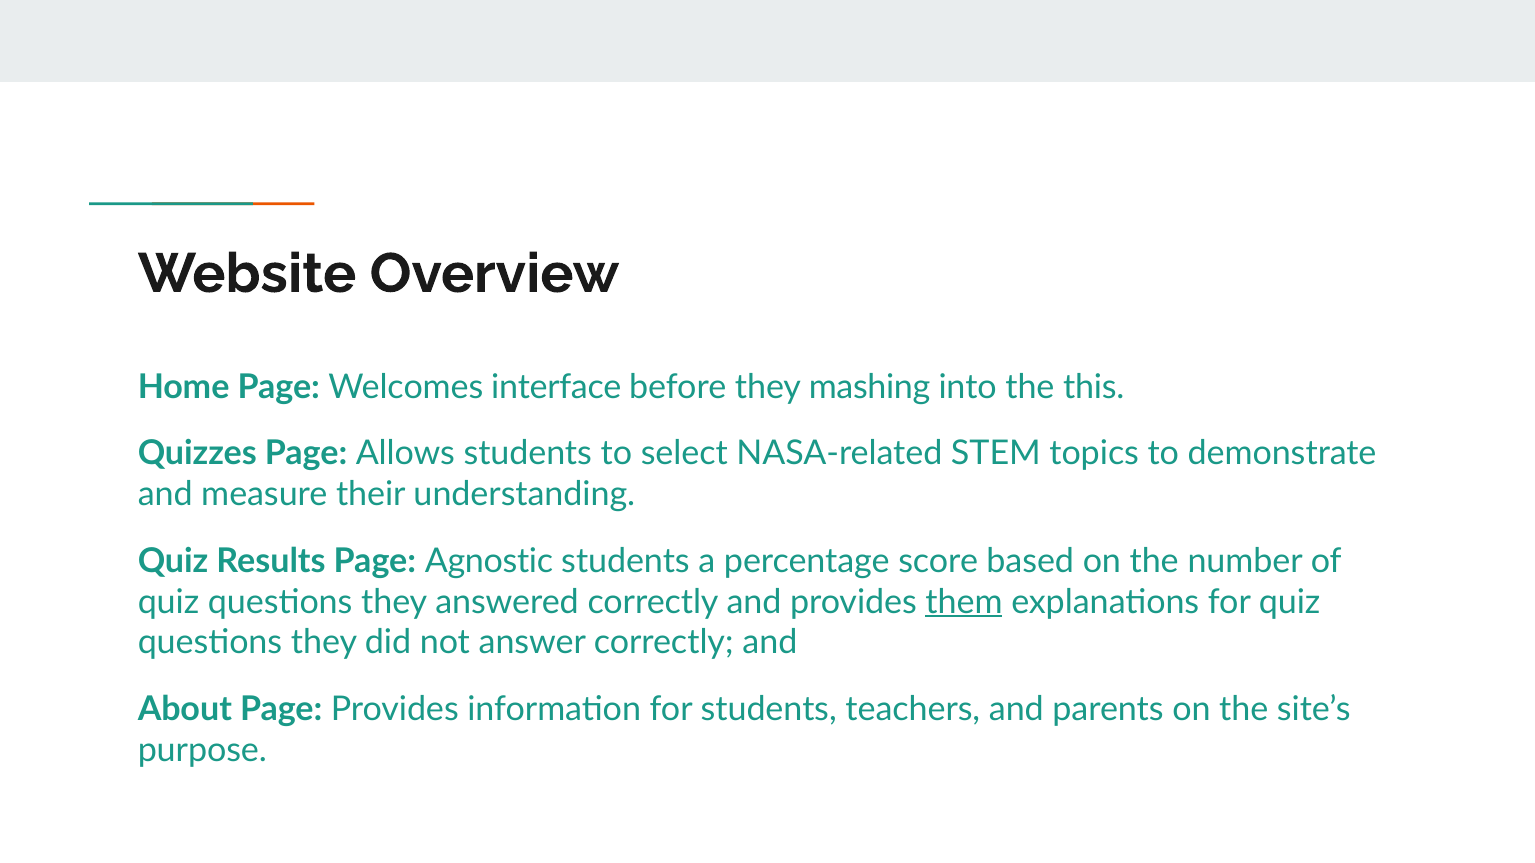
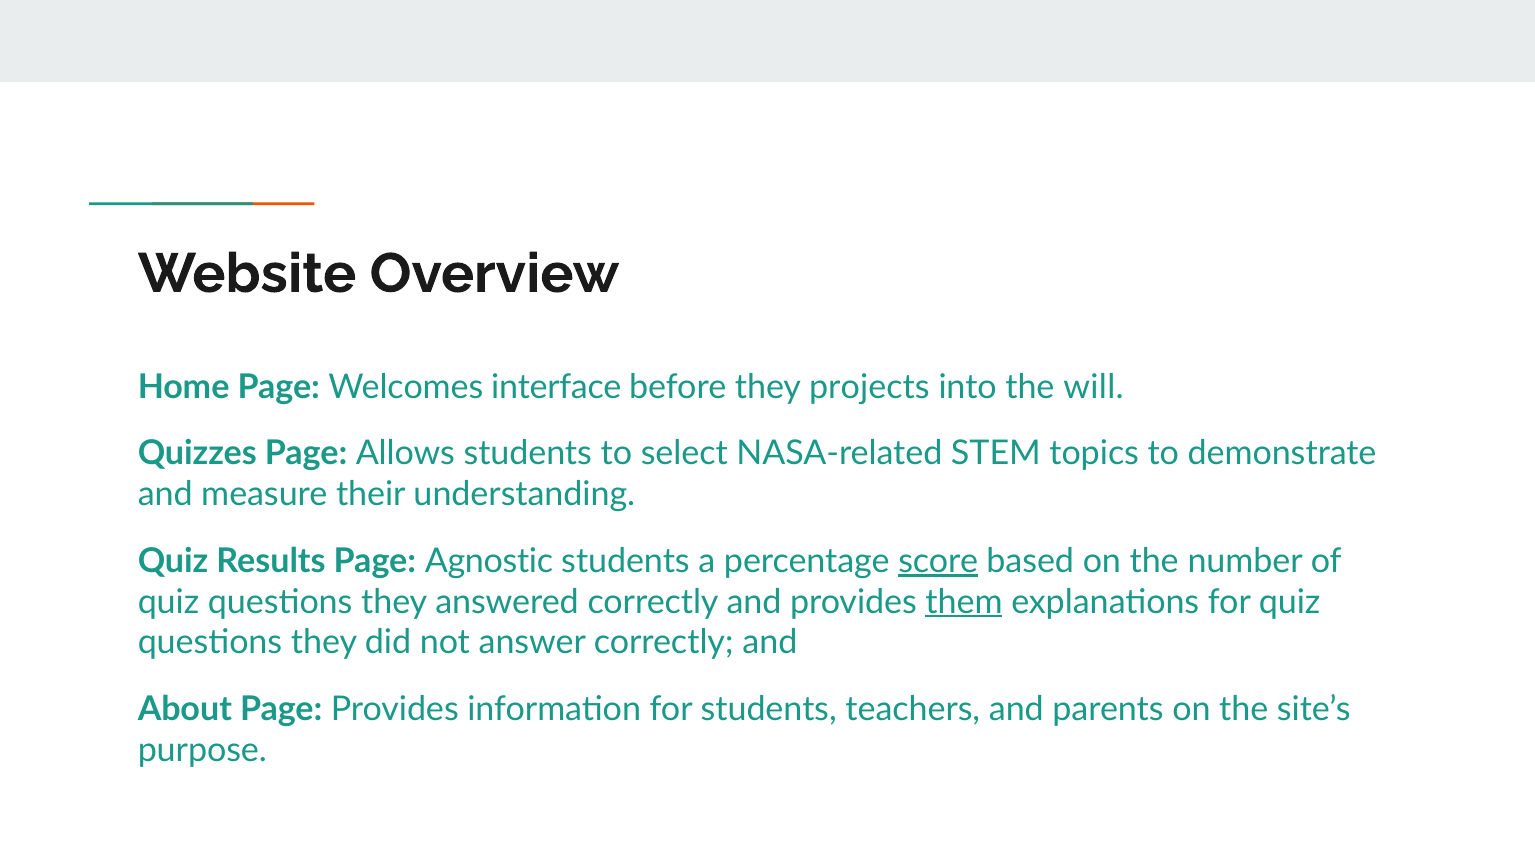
mashing: mashing -> projects
this: this -> will
score underline: none -> present
